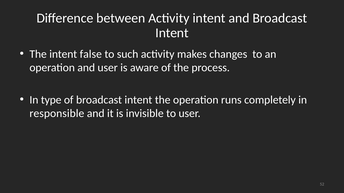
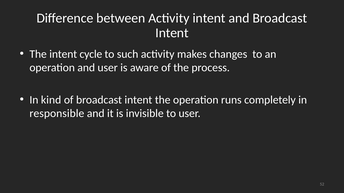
false: false -> cycle
type: type -> kind
